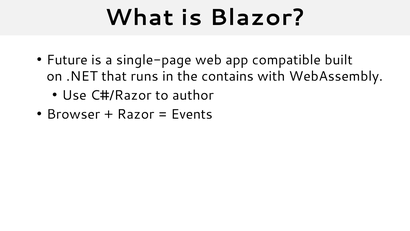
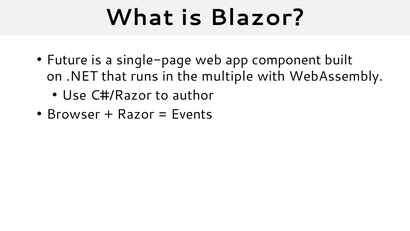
compatible: compatible -> component
contains: contains -> multiple
